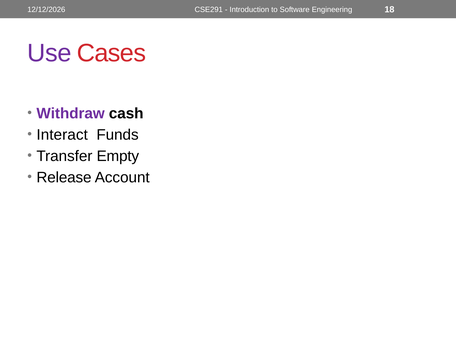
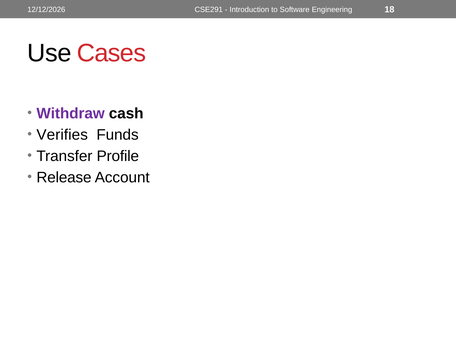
Use colour: purple -> black
Interact: Interact -> Verifies
Empty: Empty -> Profile
